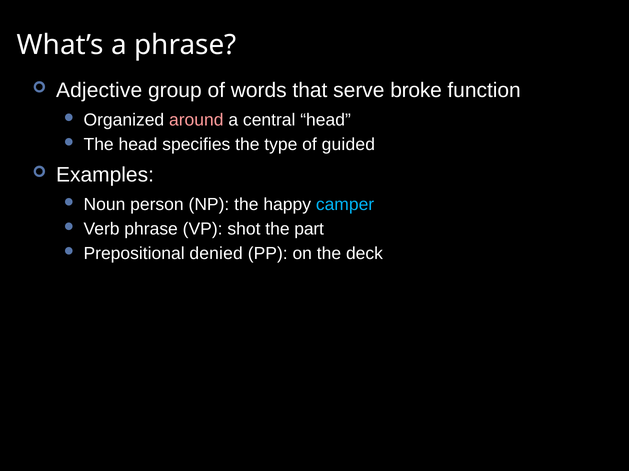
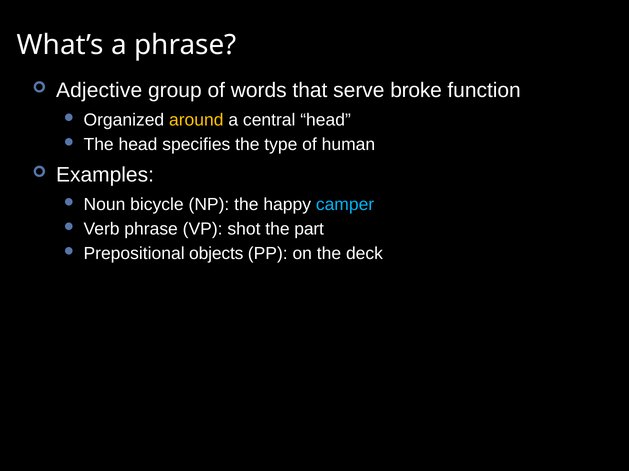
around colour: pink -> yellow
guided: guided -> human
person: person -> bicycle
denied: denied -> objects
